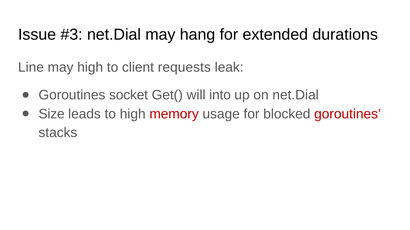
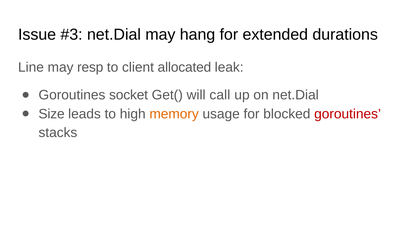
may high: high -> resp
requests: requests -> allocated
into: into -> call
memory colour: red -> orange
